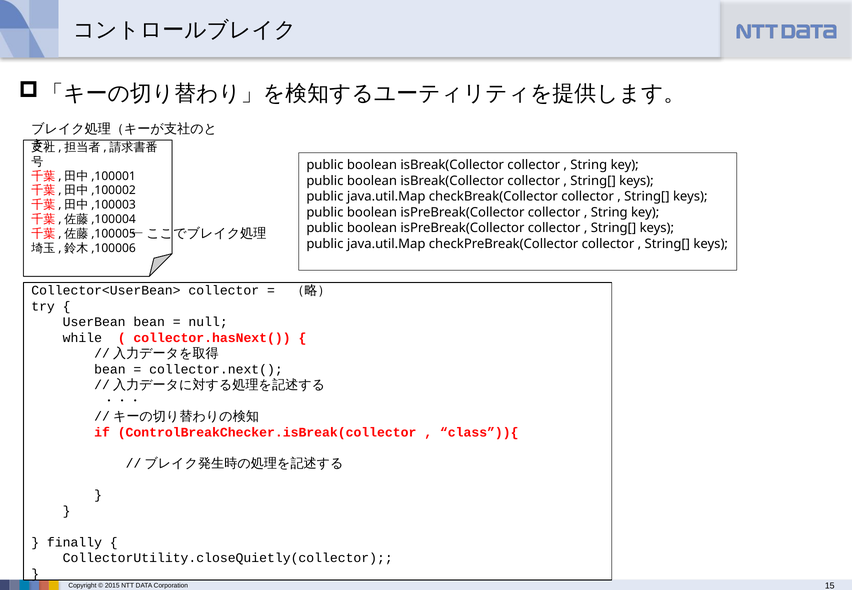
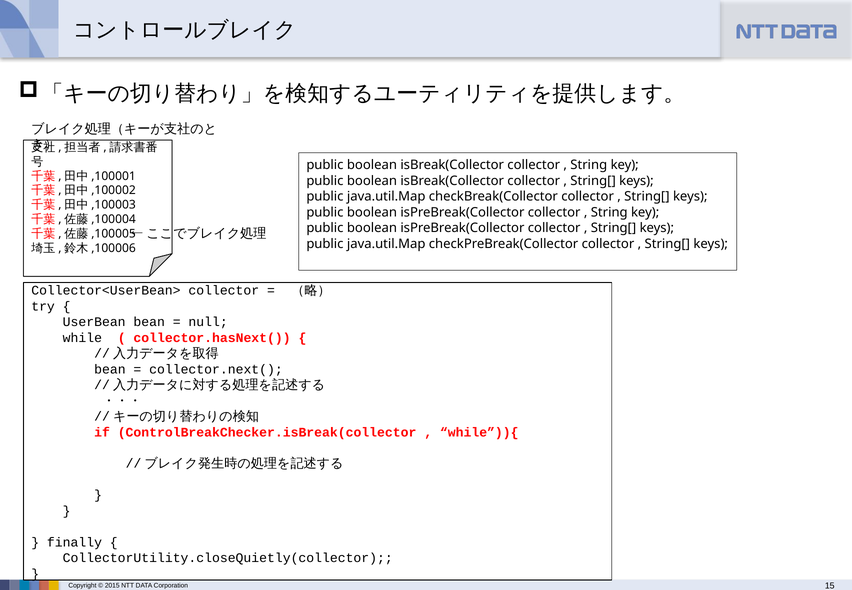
class”)){: class”)){ -> while”)){
